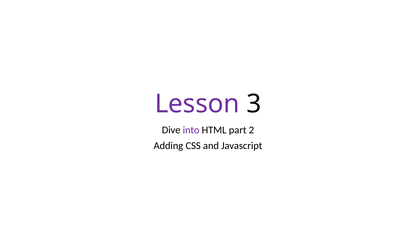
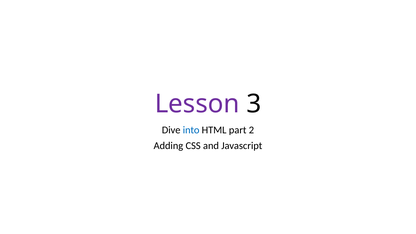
into colour: purple -> blue
